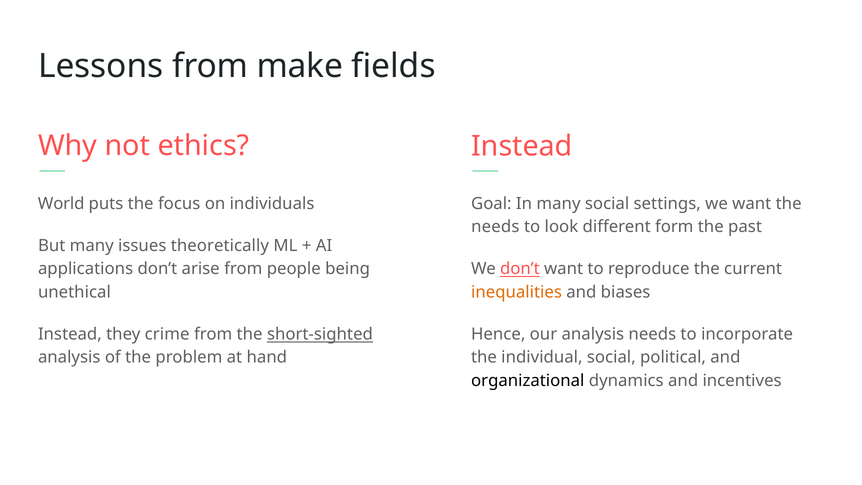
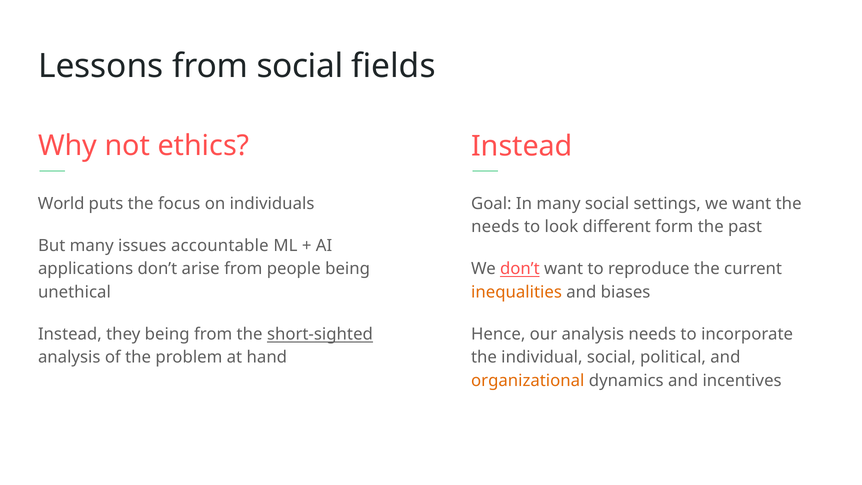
from make: make -> social
theoretically: theoretically -> accountable
they crime: crime -> being
organizational colour: black -> orange
